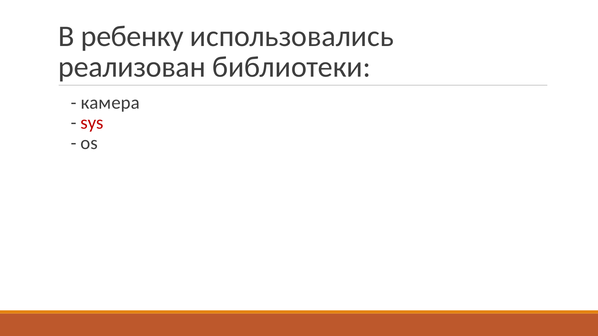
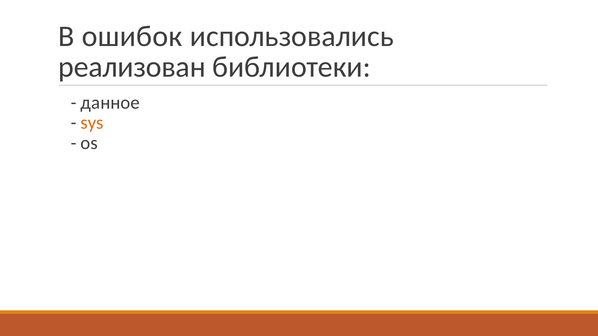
ребенку: ребенку -> ошибок
камера: камера -> данное
sys colour: red -> orange
